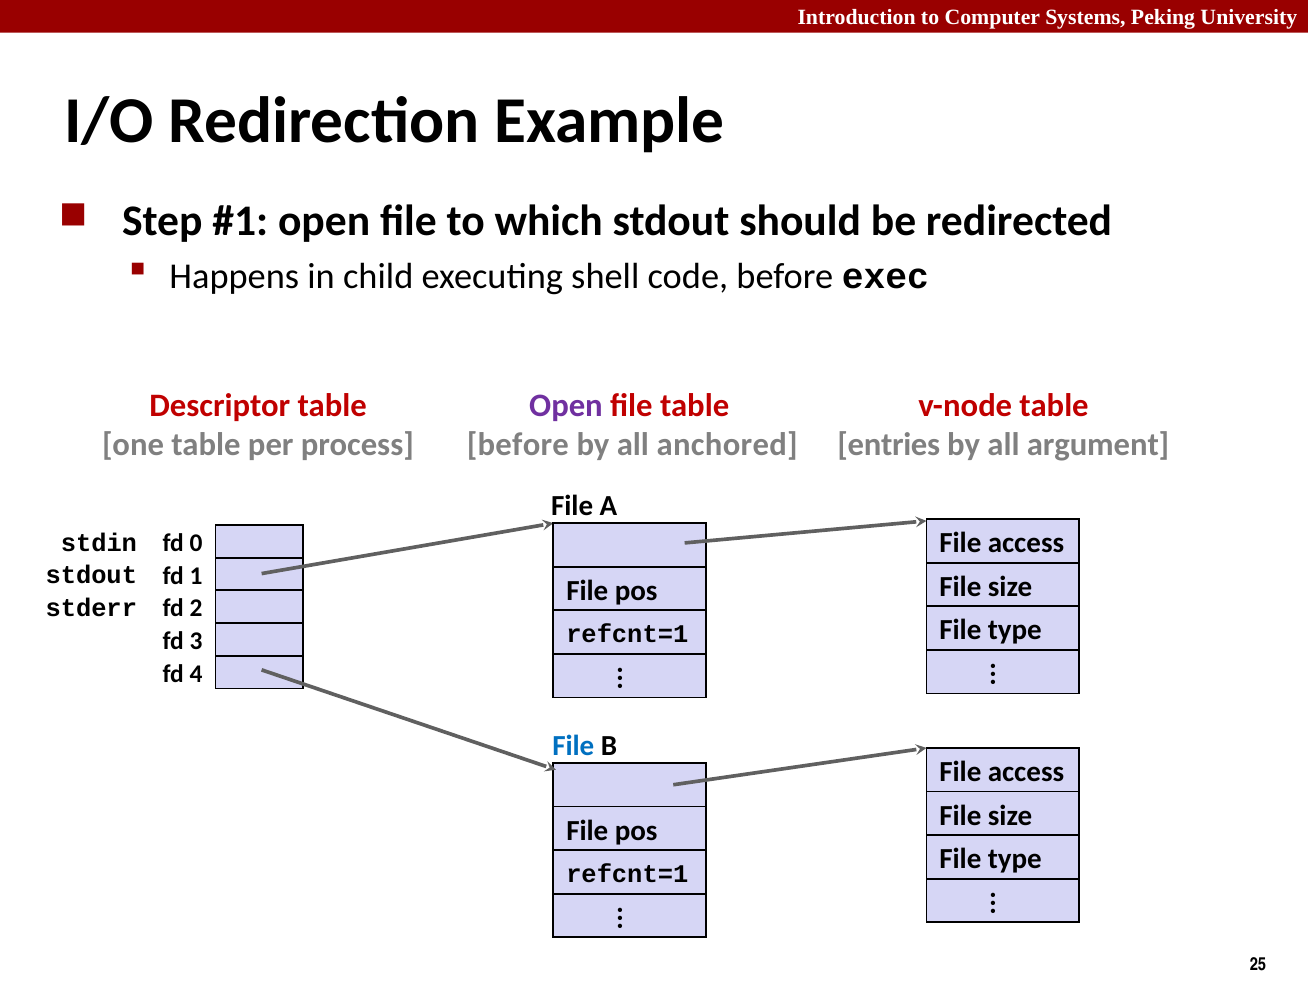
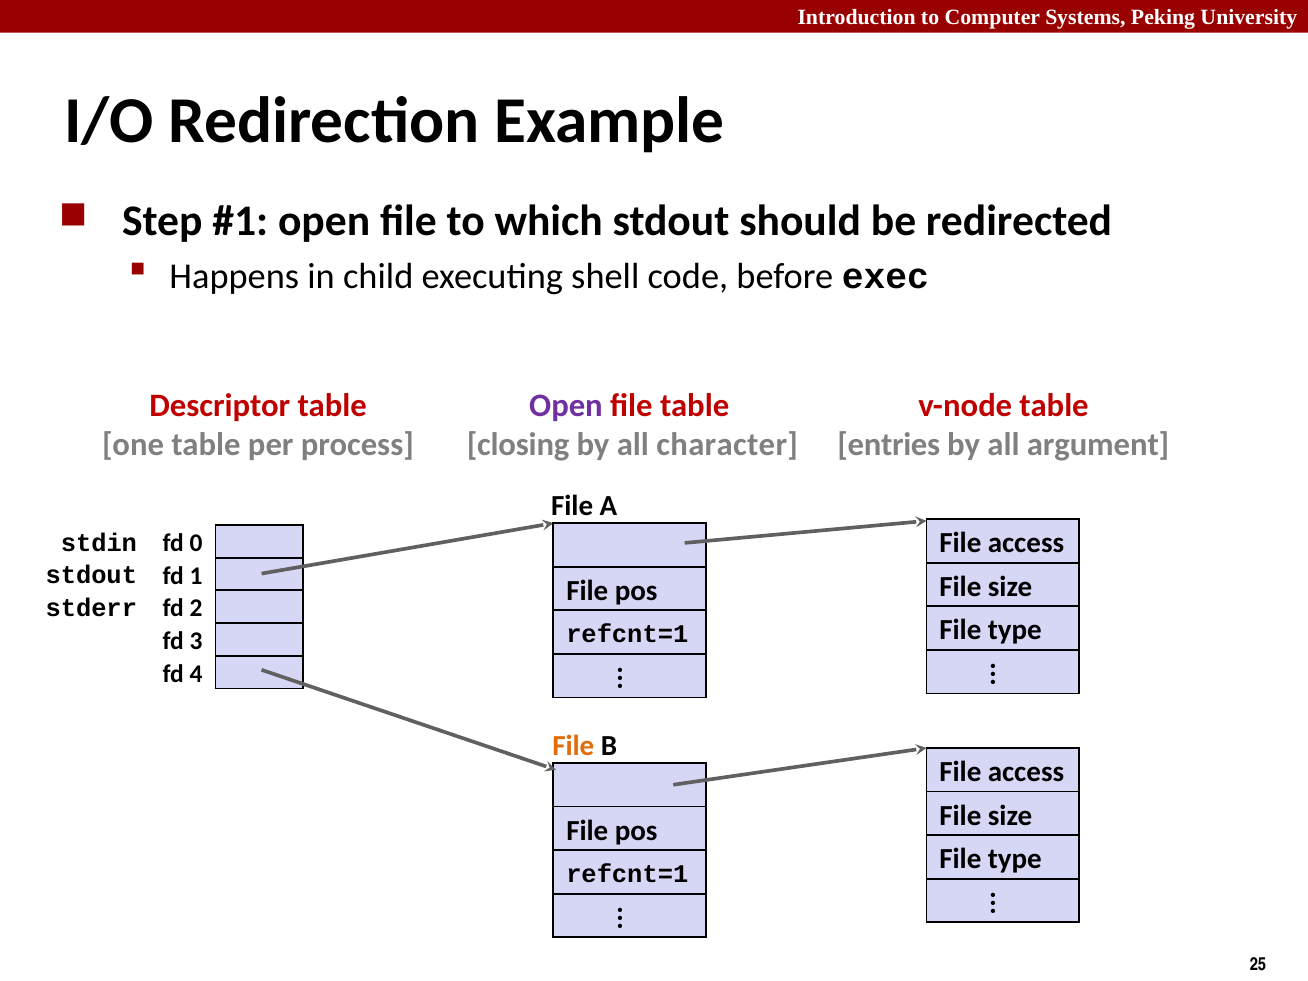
before at (518, 445): before -> closing
anchored: anchored -> character
File at (573, 746) colour: blue -> orange
